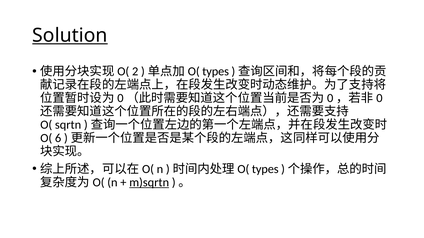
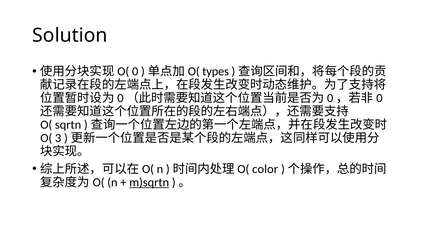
Solution underline: present -> none
2: 2 -> 0
6: 6 -> 3
types at (265, 169): types -> color
